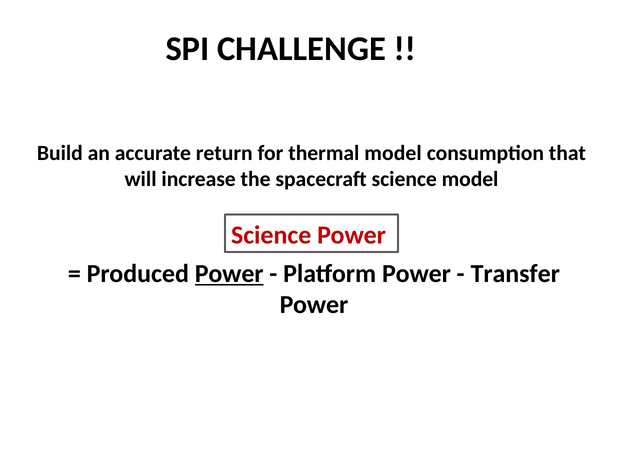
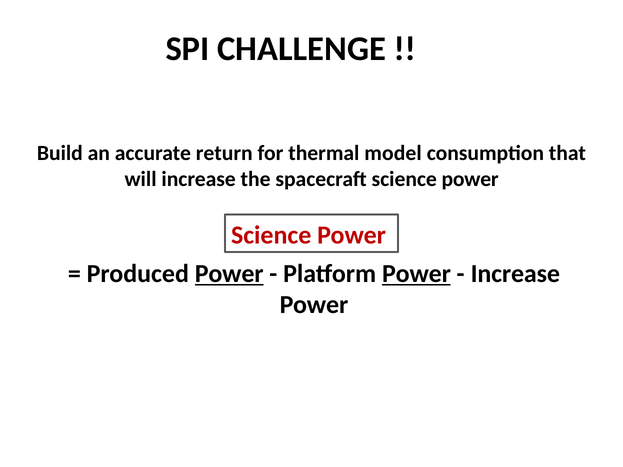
spacecraft science model: model -> power
Power at (416, 274) underline: none -> present
Transfer at (515, 274): Transfer -> Increase
